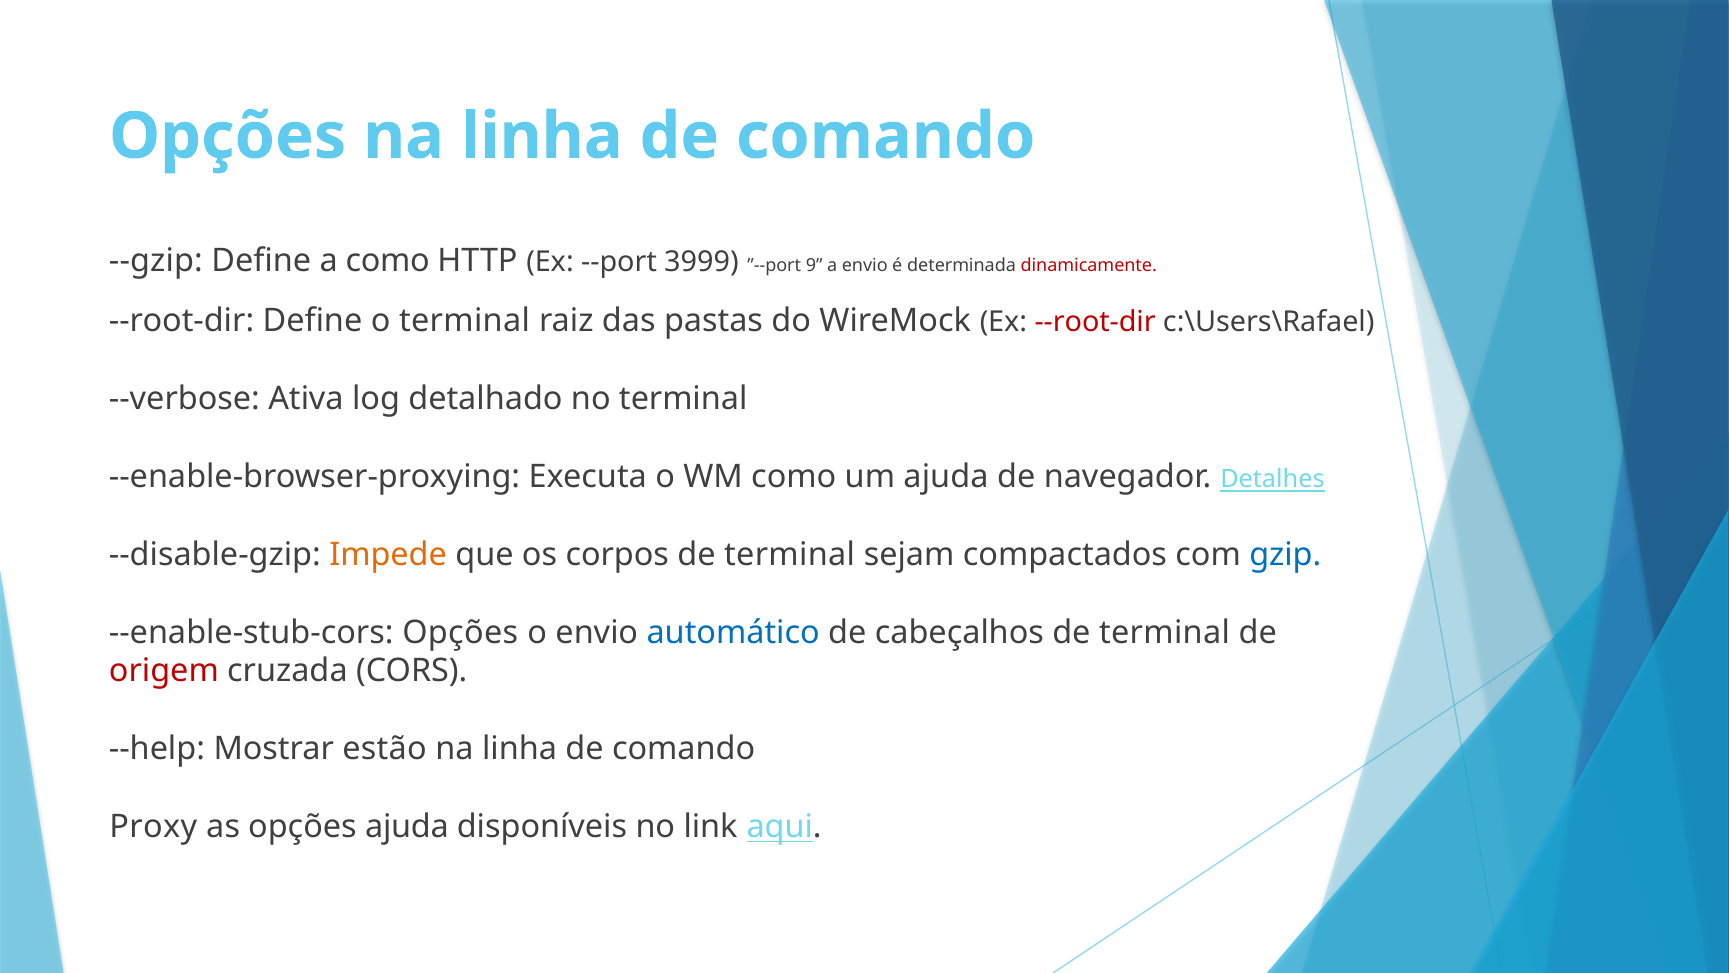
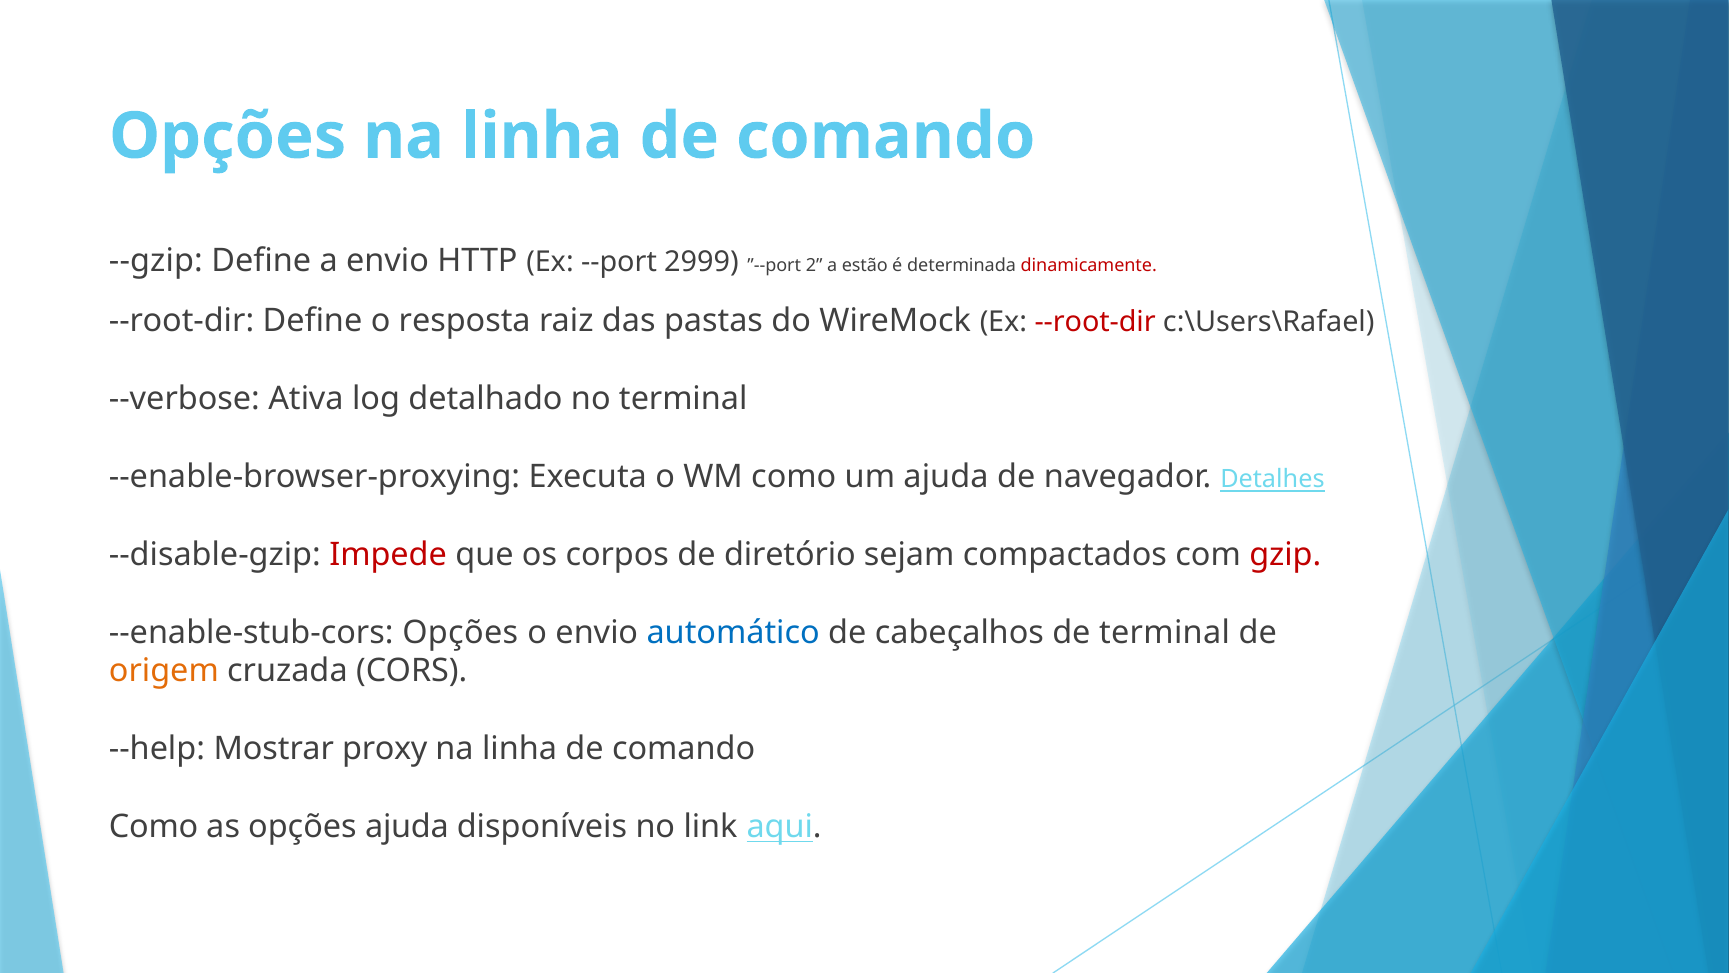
a como: como -> envio
3999: 3999 -> 2999
9: 9 -> 2
a envio: envio -> estão
o terminal: terminal -> resposta
Impede colour: orange -> red
corpos de terminal: terminal -> diretório
gzip colour: blue -> red
origem colour: red -> orange
estão: estão -> proxy
Proxy at (153, 827): Proxy -> Como
